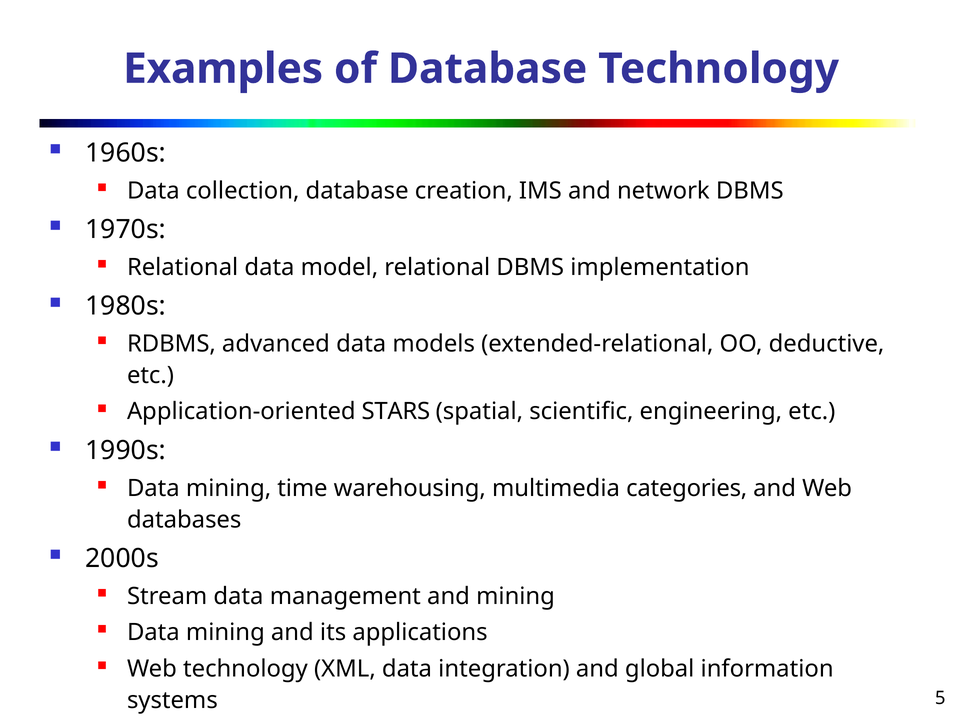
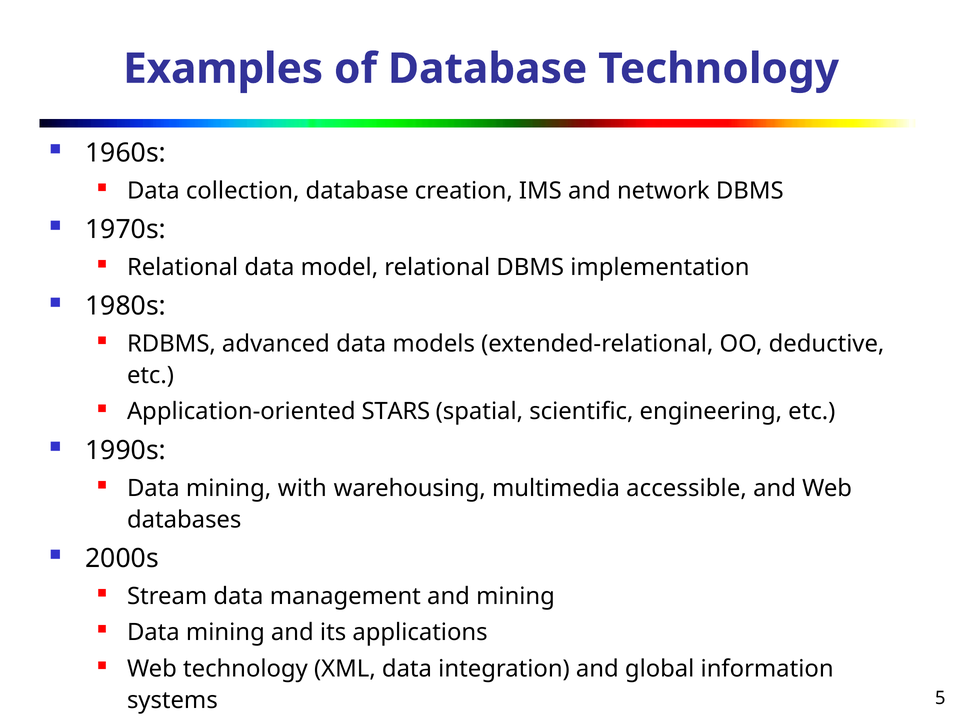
time: time -> with
categories: categories -> accessible
